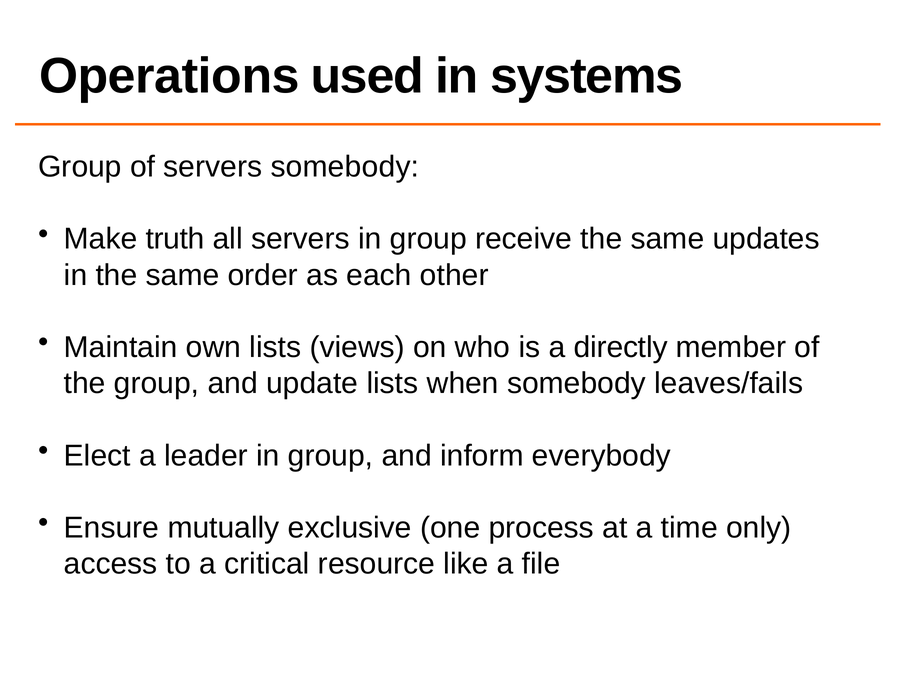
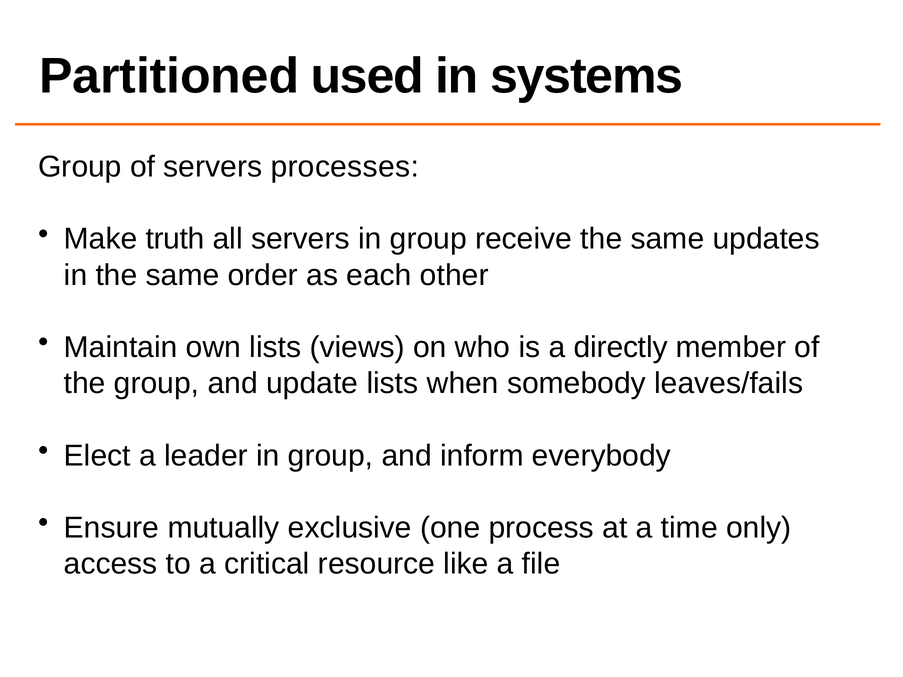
Operations: Operations -> Partitioned
servers somebody: somebody -> processes
